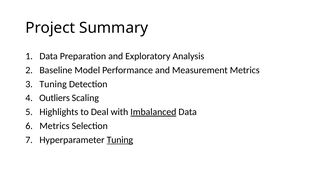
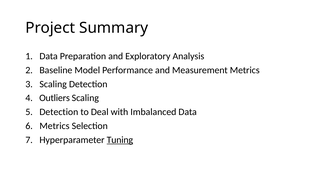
Tuning at (53, 84): Tuning -> Scaling
Highlights at (59, 112): Highlights -> Detection
Imbalanced underline: present -> none
